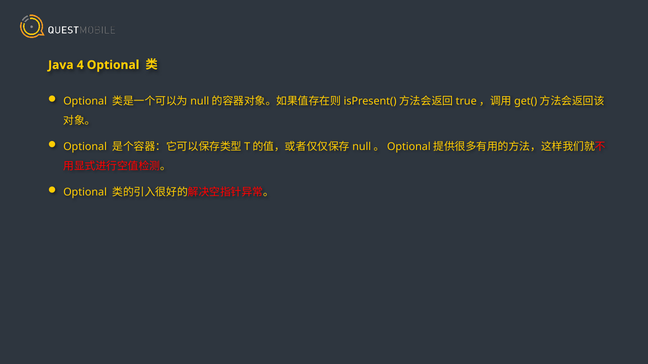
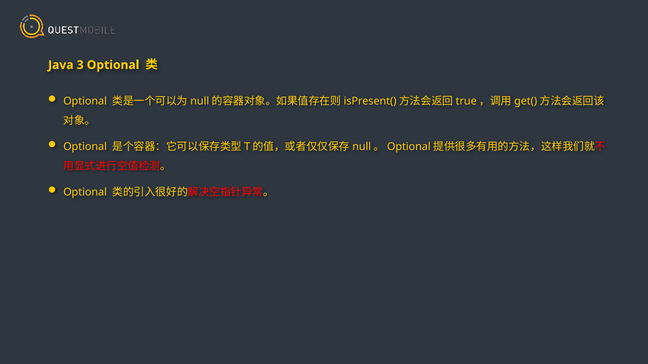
4: 4 -> 3
